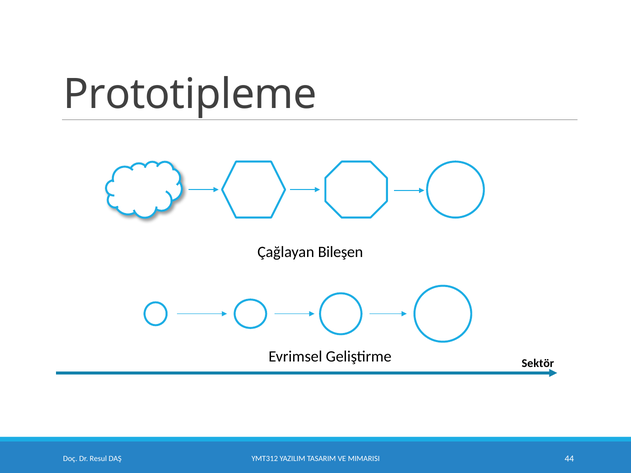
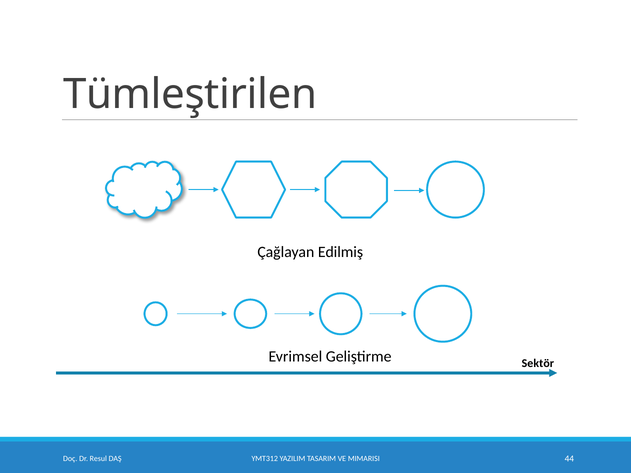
Prototipleme: Prototipleme -> Tümleştirilen
Bileşen: Bileşen -> Edilmiş
